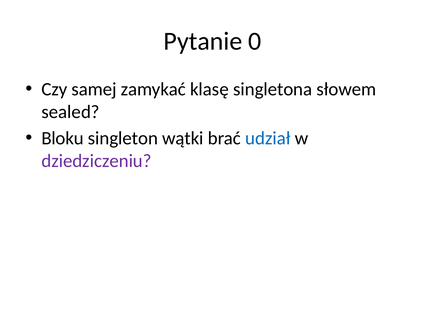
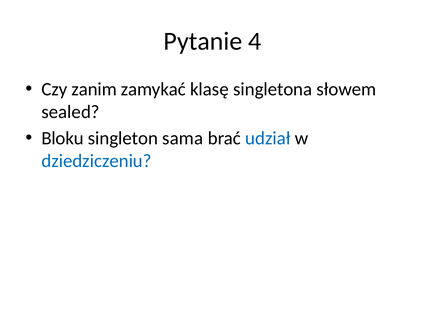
0: 0 -> 4
samej: samej -> zanim
wątki: wątki -> sama
dziedziczeniu colour: purple -> blue
